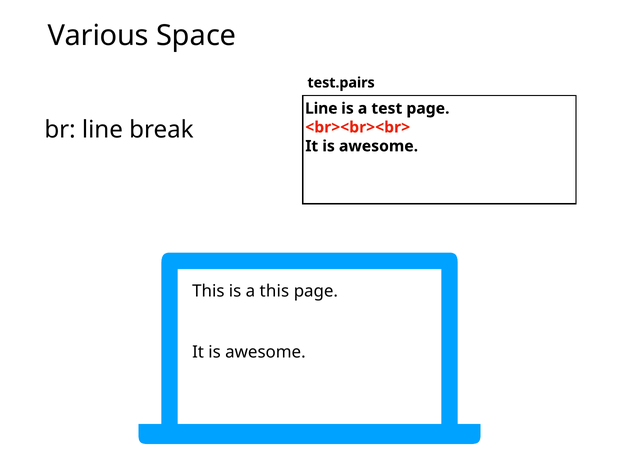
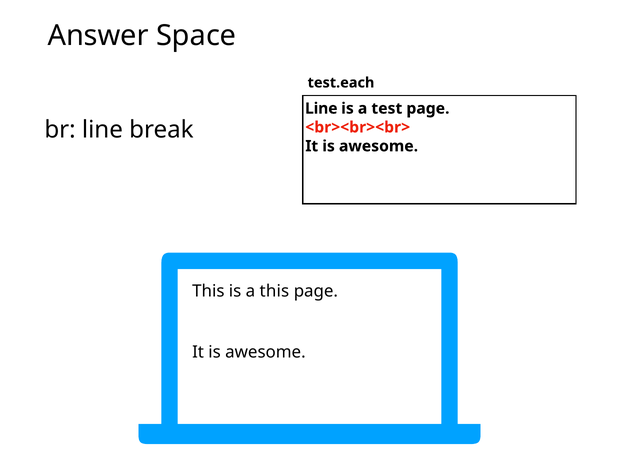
Various: Various -> Answer
test.pairs: test.pairs -> test.each
